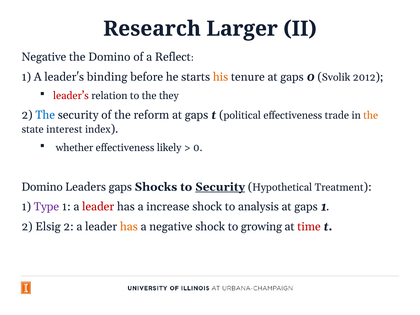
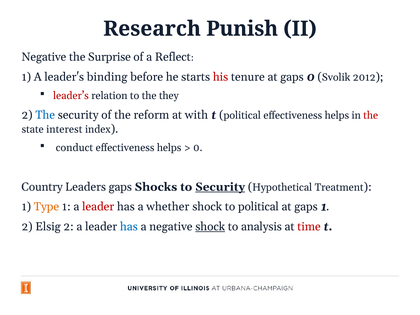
Larger: Larger -> Punish
the Domino: Domino -> Surprise
his colour: orange -> red
gaps at (197, 115): gaps -> with
political effectiveness trade: trade -> helps
the at (371, 115) colour: orange -> red
whether: whether -> conduct
likely at (169, 148): likely -> helps
Domino at (42, 187): Domino -> Country
Type colour: purple -> orange
increase: increase -> whether
to analysis: analysis -> political
has at (129, 227) colour: orange -> blue
shock at (210, 227) underline: none -> present
growing: growing -> analysis
